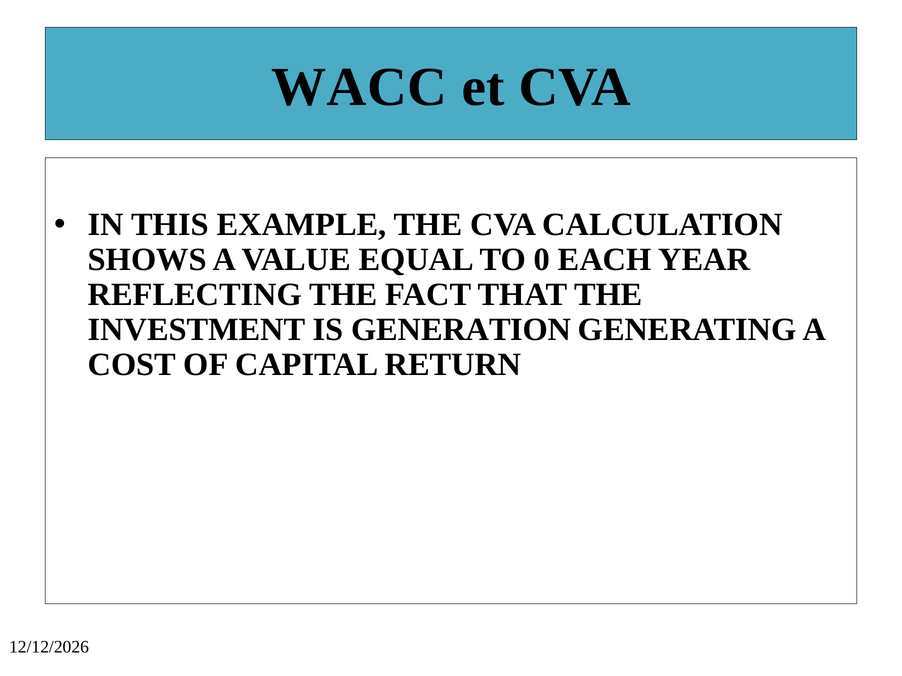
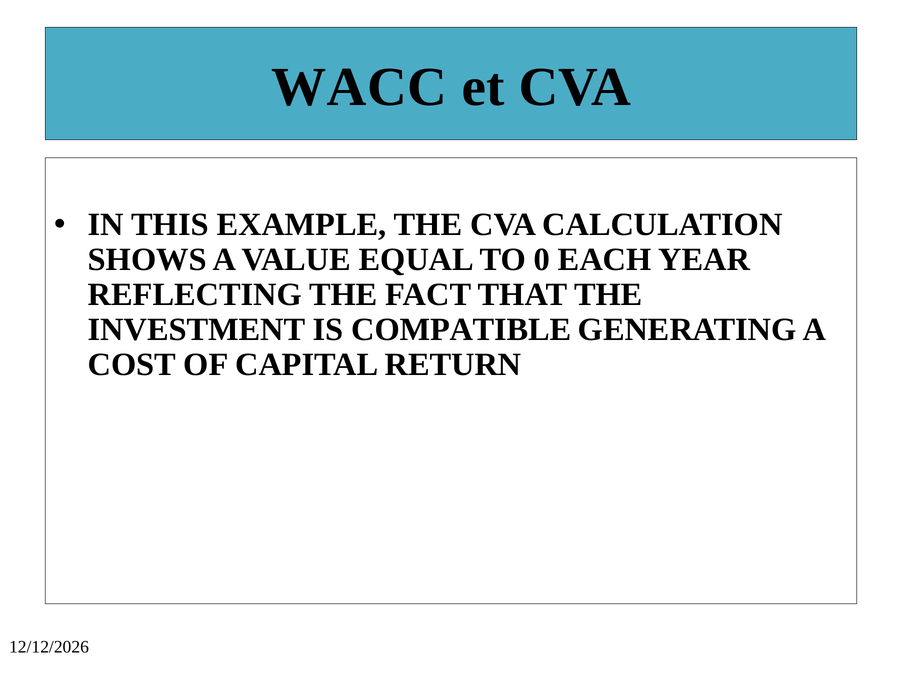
GENERATION: GENERATION -> COMPATIBLE
